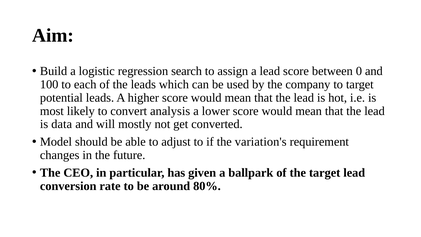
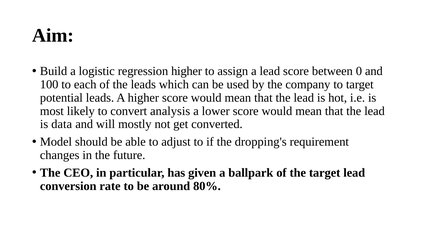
regression search: search -> higher
variation's: variation's -> dropping's
